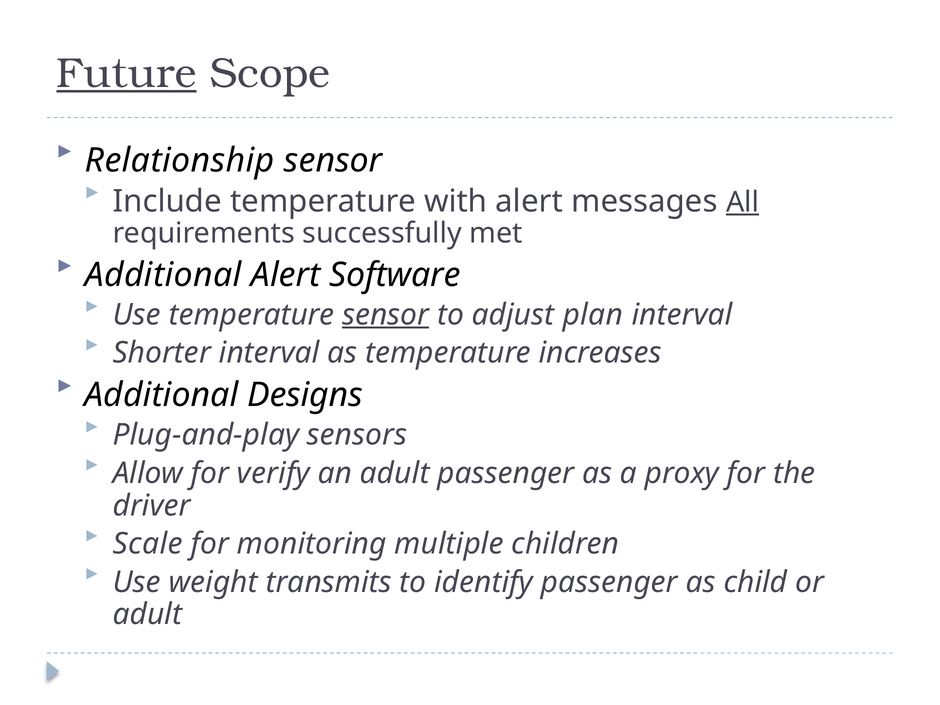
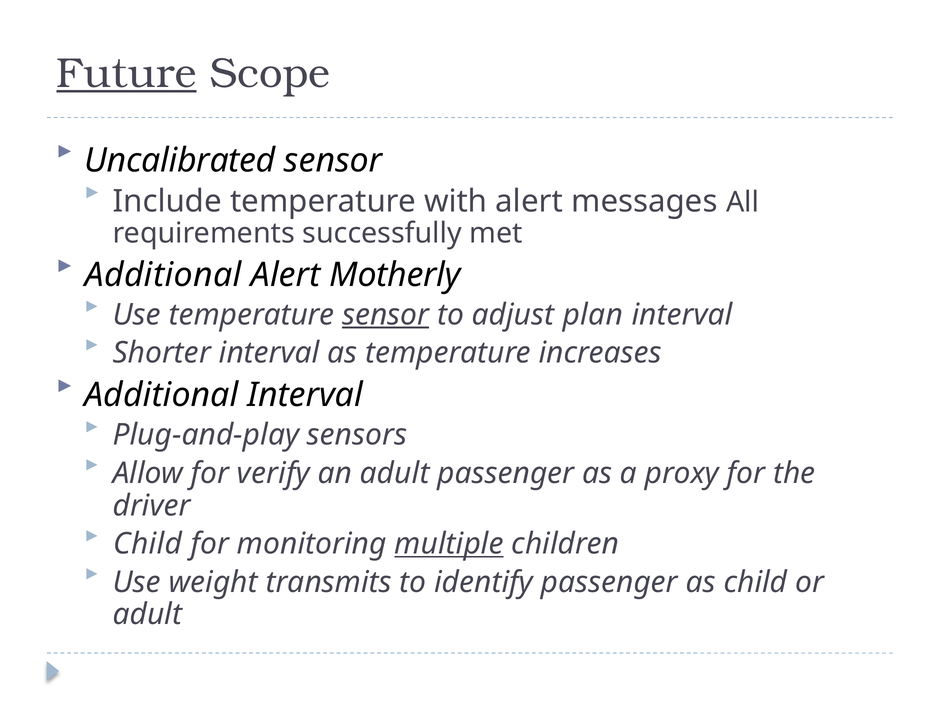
Relationship: Relationship -> Uncalibrated
All underline: present -> none
Software: Software -> Motherly
Additional Designs: Designs -> Interval
Scale at (148, 544): Scale -> Child
multiple underline: none -> present
